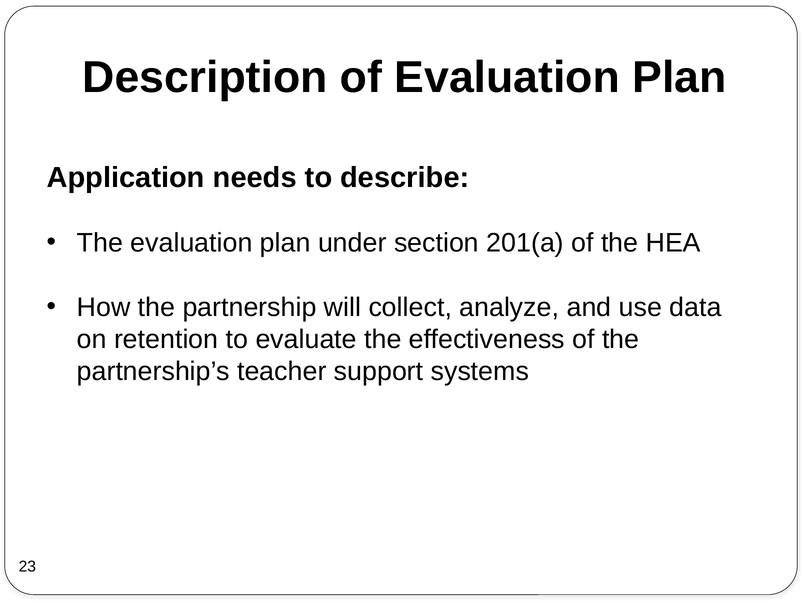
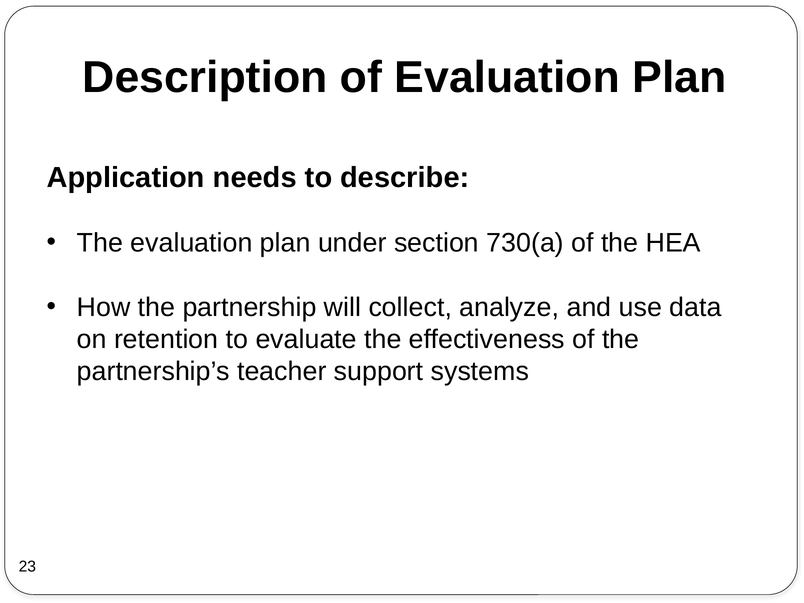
201(a: 201(a -> 730(a
